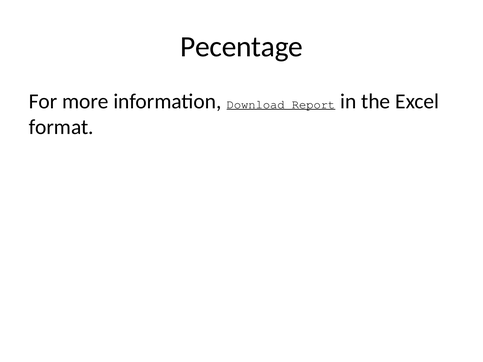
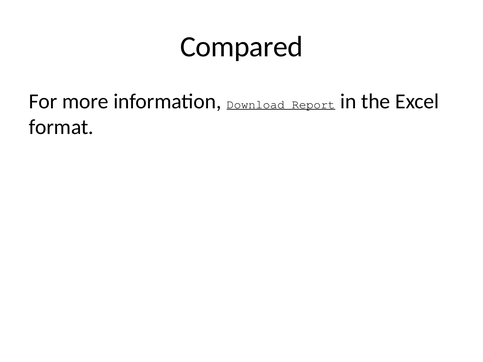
Pecentage: Pecentage -> Compared
